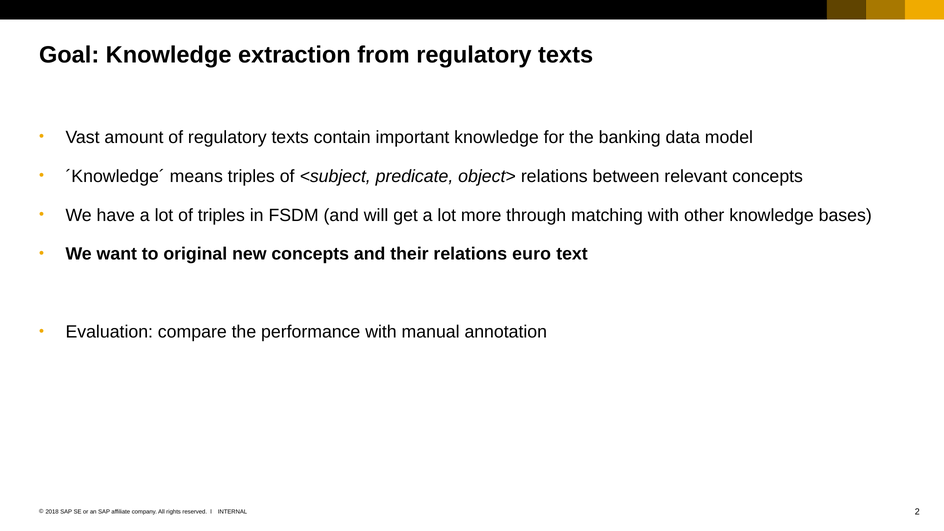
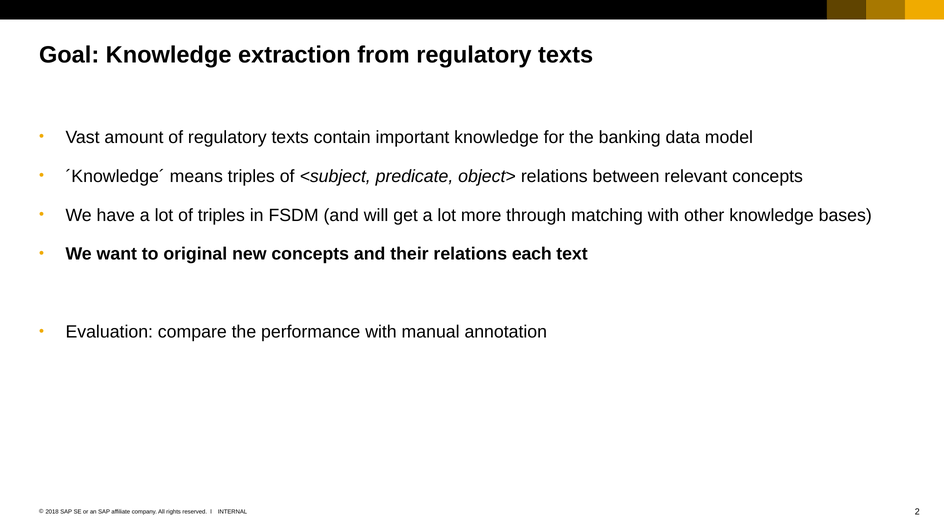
euro: euro -> each
